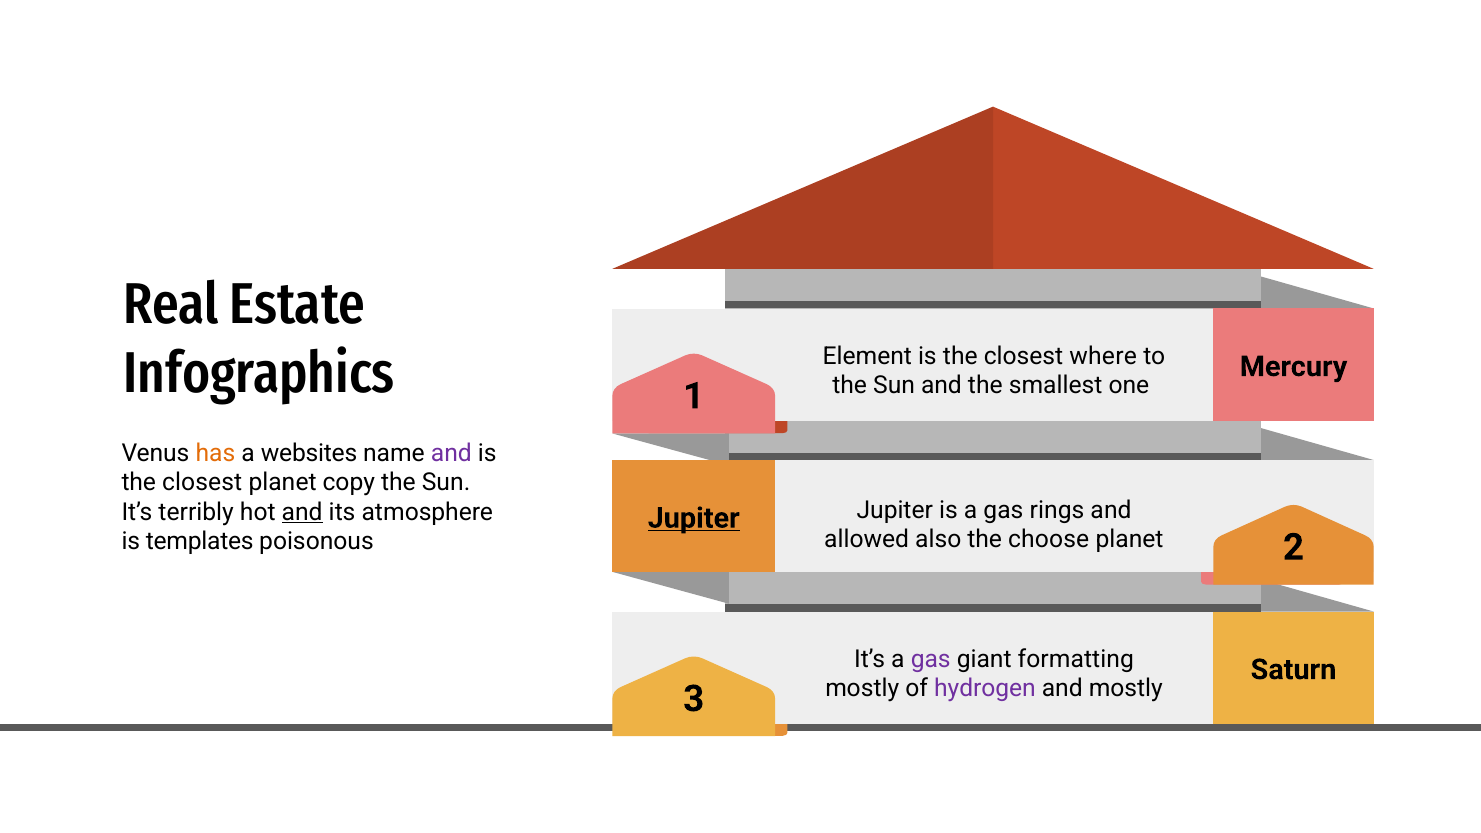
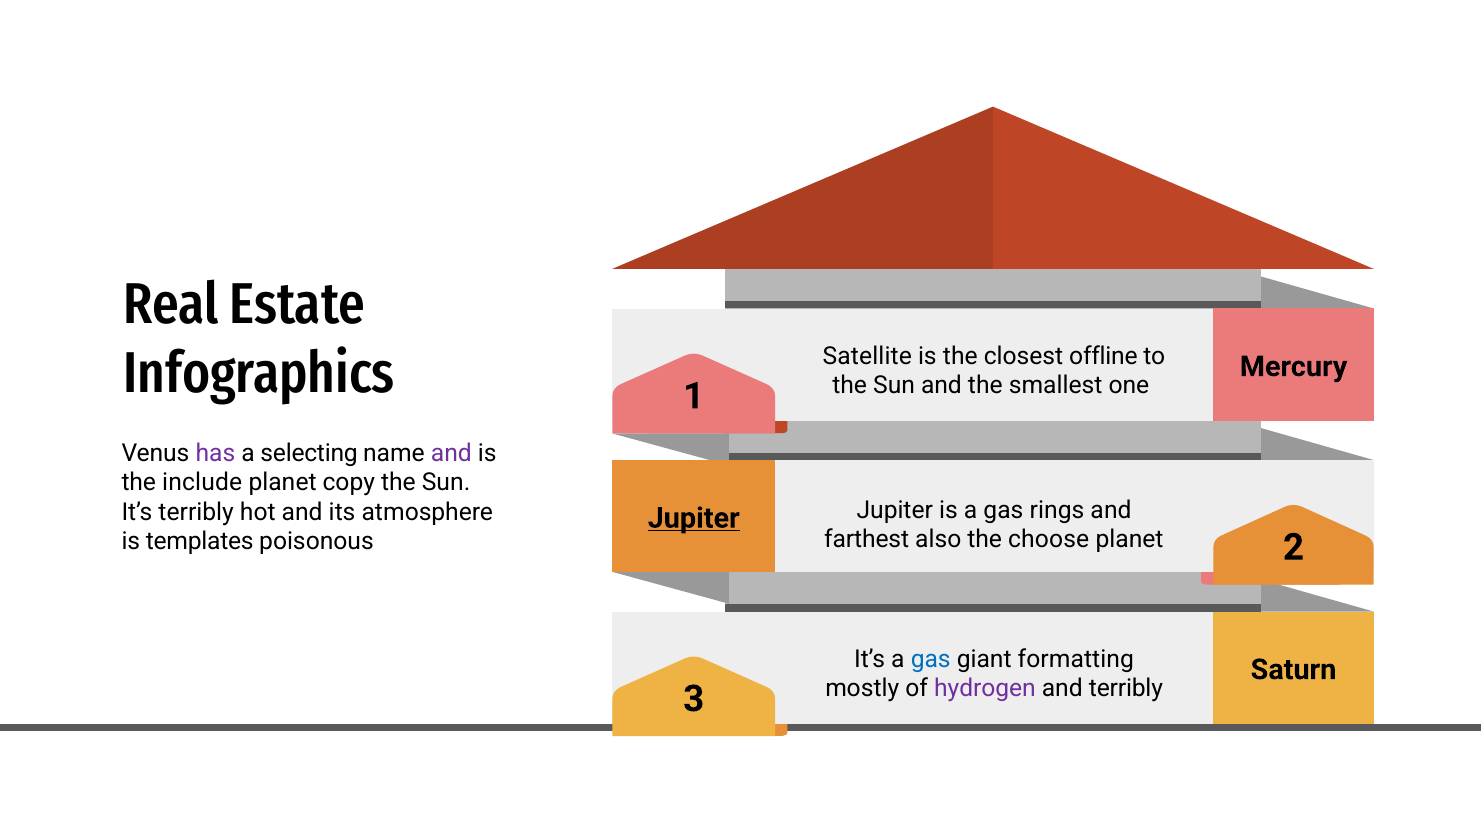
Element: Element -> Satellite
where: where -> offline
has colour: orange -> purple
websites: websites -> selecting
closest at (202, 483): closest -> include
and at (302, 512) underline: present -> none
allowed: allowed -> farthest
gas at (931, 659) colour: purple -> blue
and mostly: mostly -> terribly
